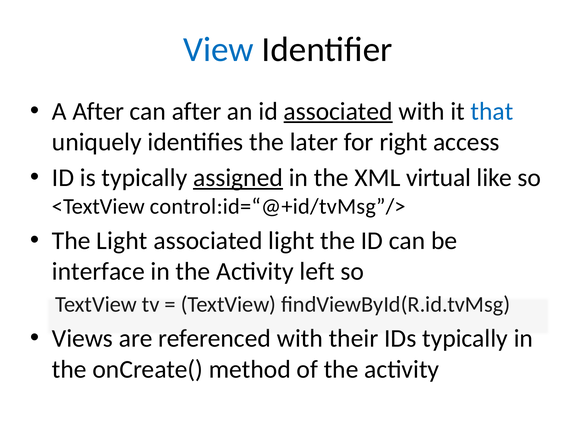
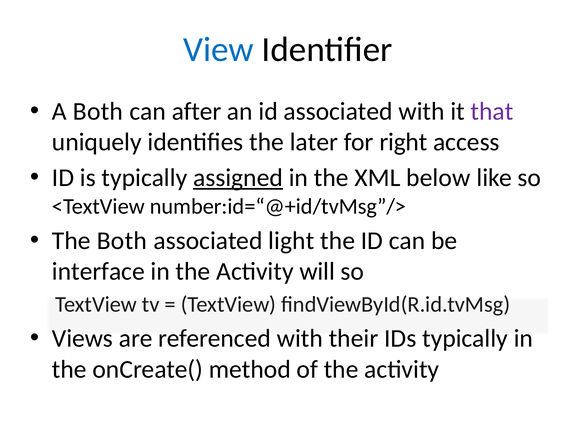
A After: After -> Both
associated at (338, 111) underline: present -> none
that colour: blue -> purple
virtual: virtual -> below
control:id=“@+id/tvMsg”/>: control:id=“@+id/tvMsg”/> -> number:id=“@+id/tvMsg”/>
The Light: Light -> Both
left: left -> will
